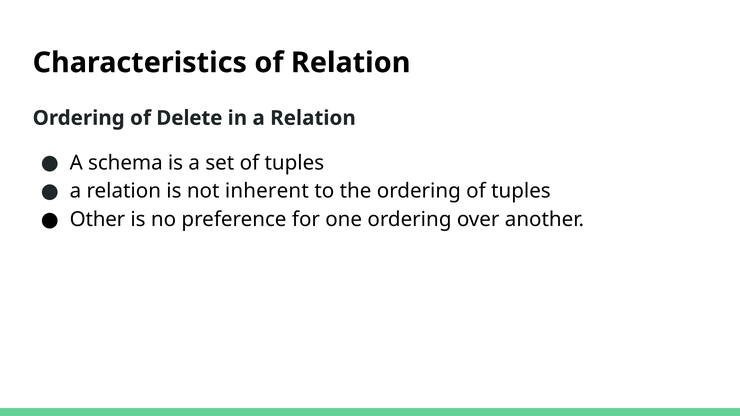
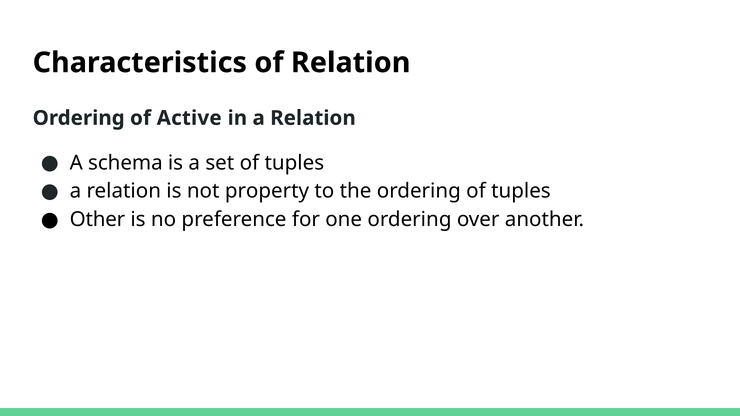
Delete: Delete -> Active
inherent: inherent -> property
